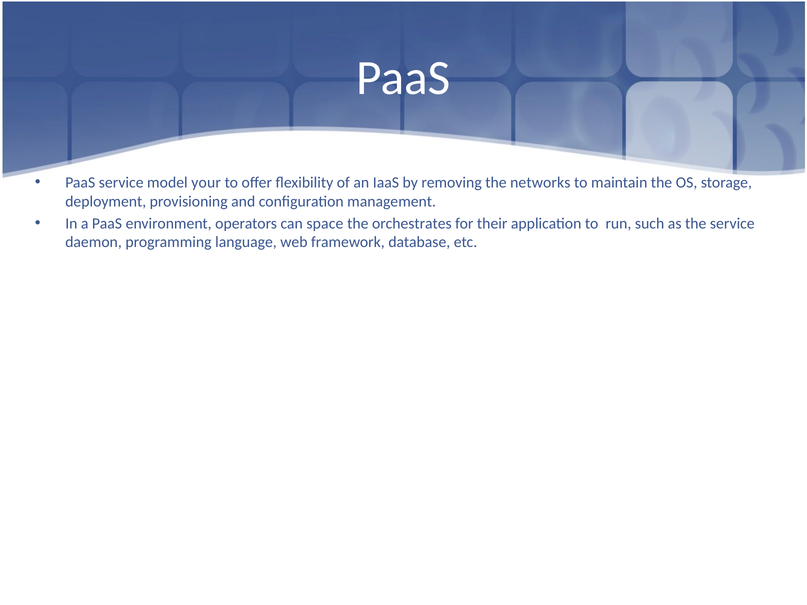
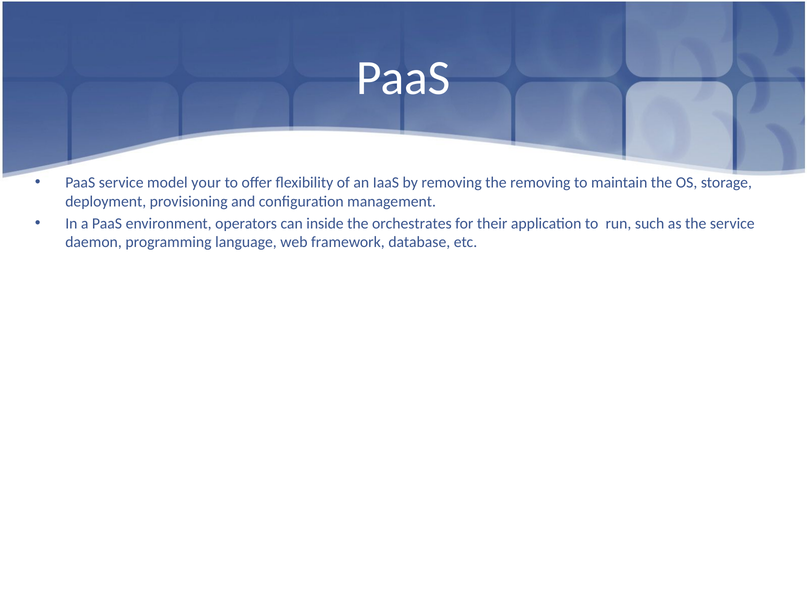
the networks: networks -> removing
space: space -> inside
